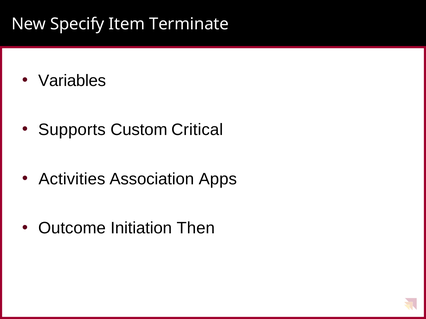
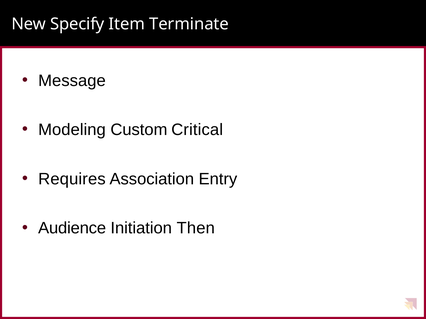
Variables: Variables -> Message
Supports: Supports -> Modeling
Activities: Activities -> Requires
Apps: Apps -> Entry
Outcome: Outcome -> Audience
